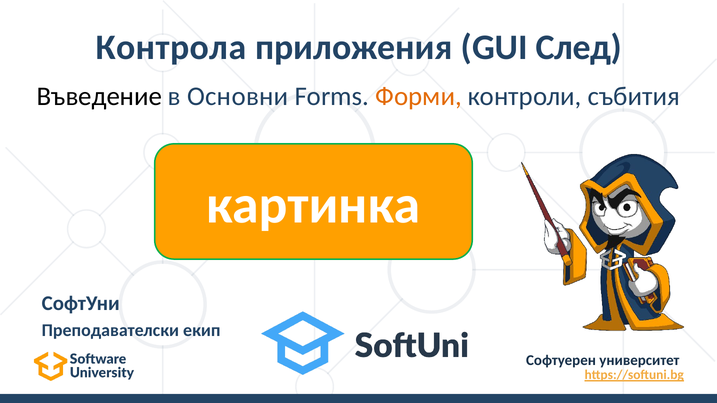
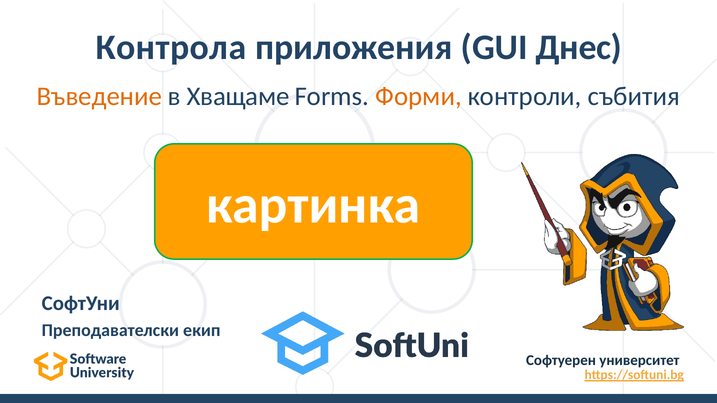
След: След -> Днес
Въведение colour: black -> orange
Основни: Основни -> Хващаме
